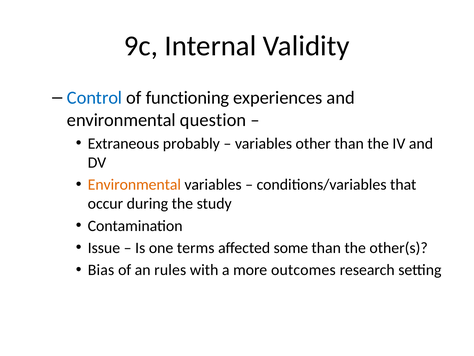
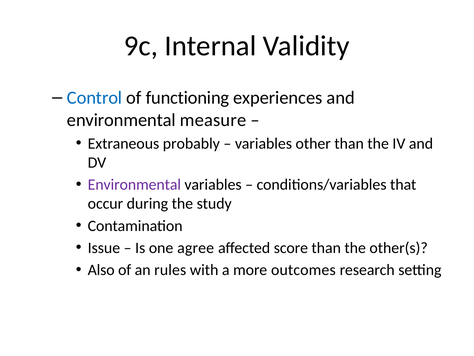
question: question -> measure
Environmental at (134, 184) colour: orange -> purple
terms: terms -> agree
some: some -> score
Bias: Bias -> Also
